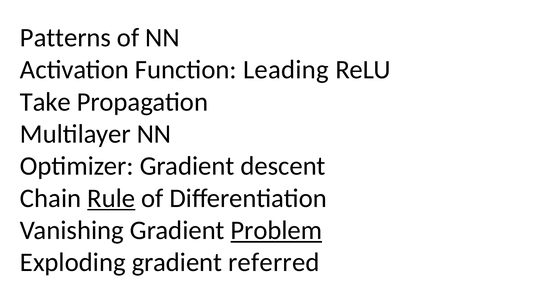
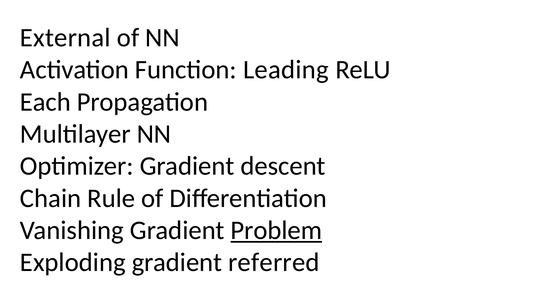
Patterns: Patterns -> External
Take: Take -> Each
Rule underline: present -> none
